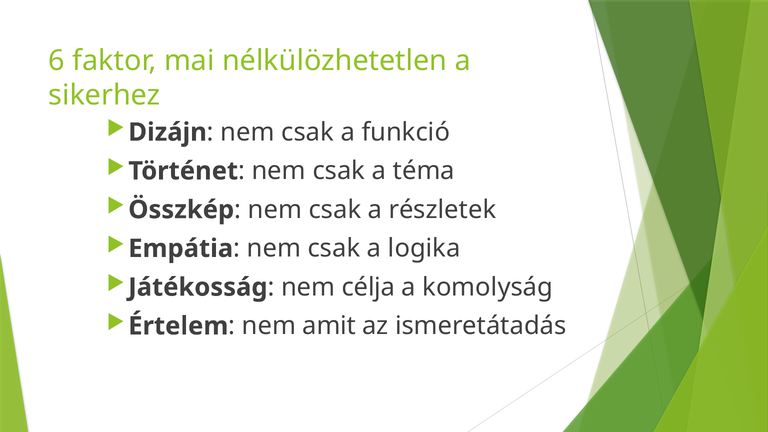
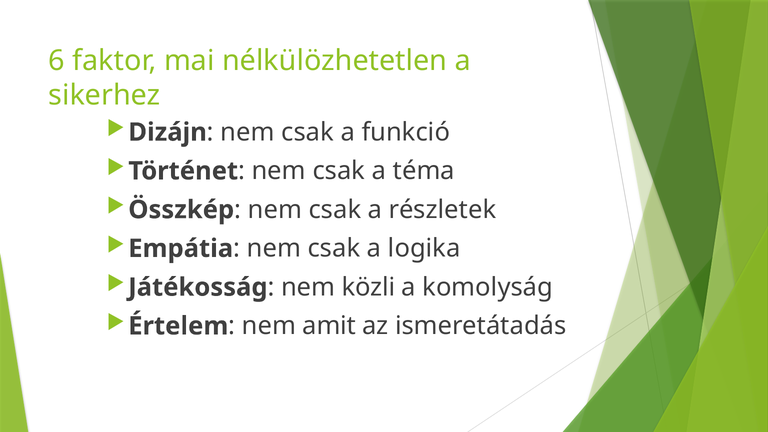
célja: célja -> közli
